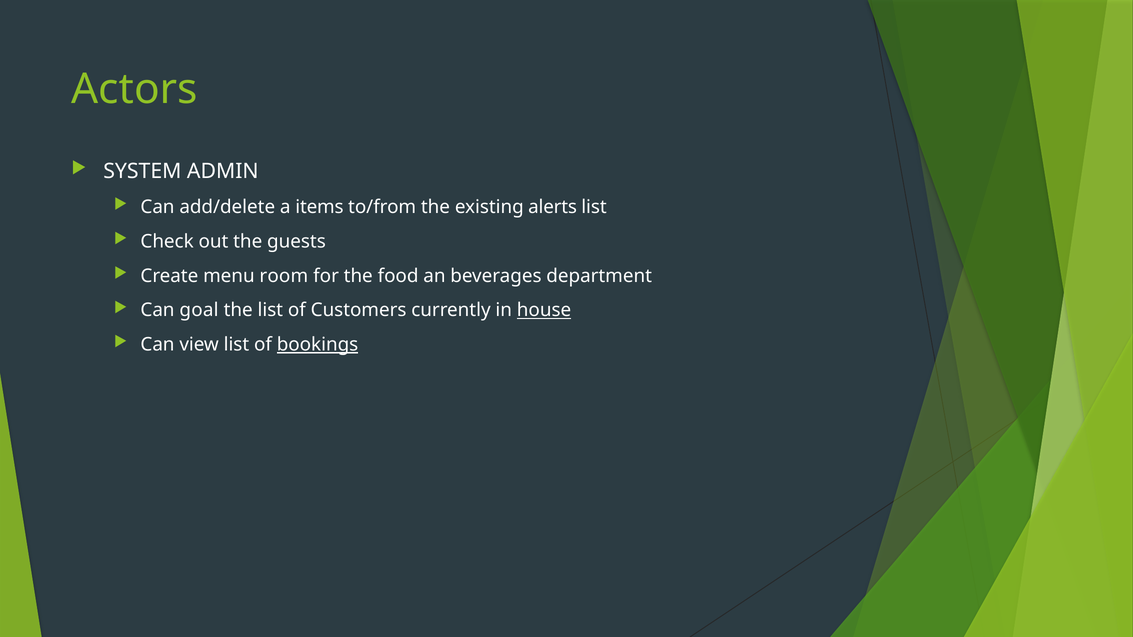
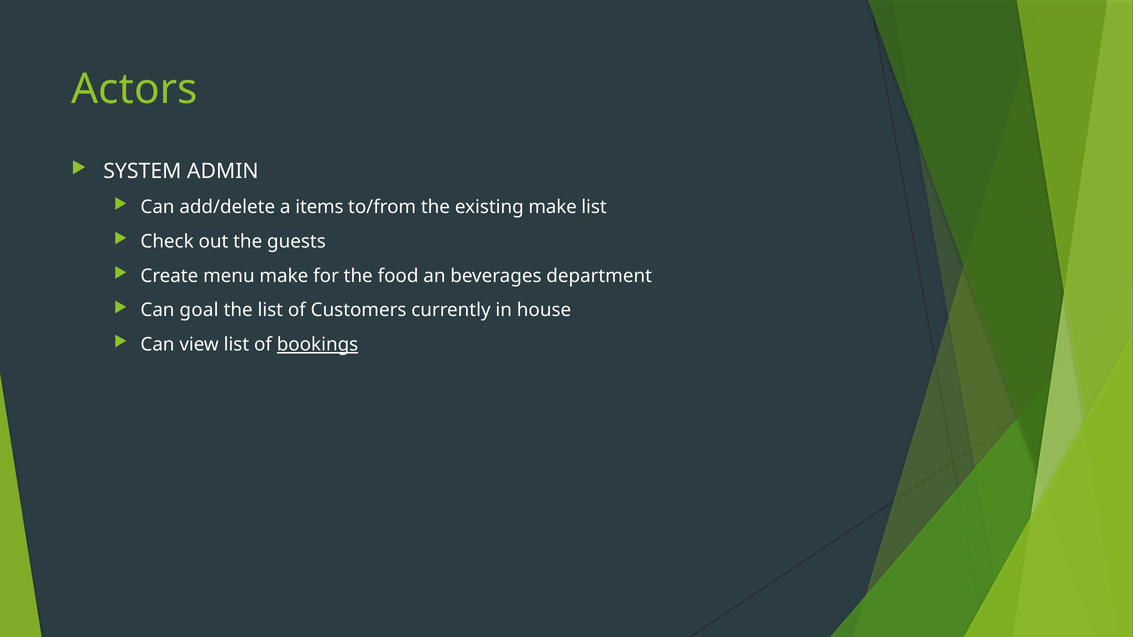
existing alerts: alerts -> make
menu room: room -> make
house underline: present -> none
